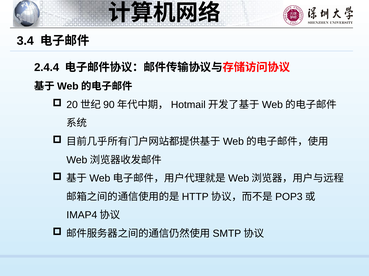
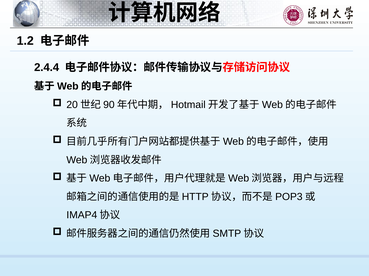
3.4: 3.4 -> 1.2
